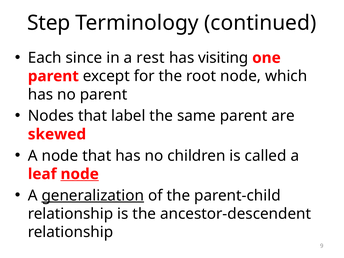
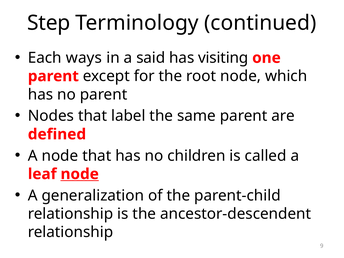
since: since -> ways
rest: rest -> said
skewed: skewed -> defined
generalization underline: present -> none
